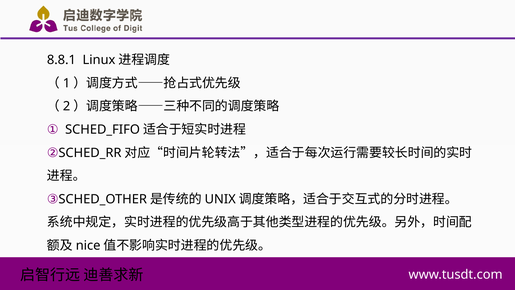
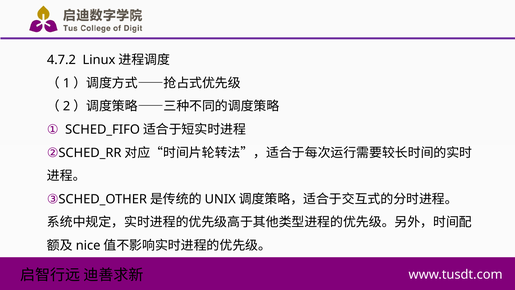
8.8.1: 8.8.1 -> 4.7.2
